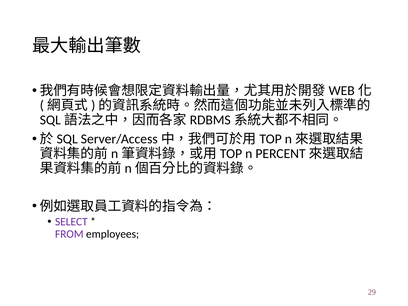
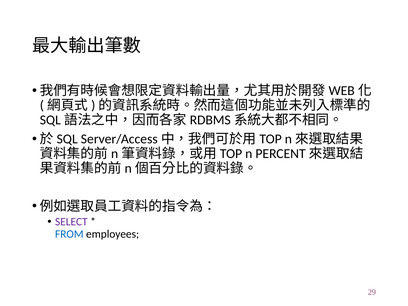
FROM colour: purple -> blue
